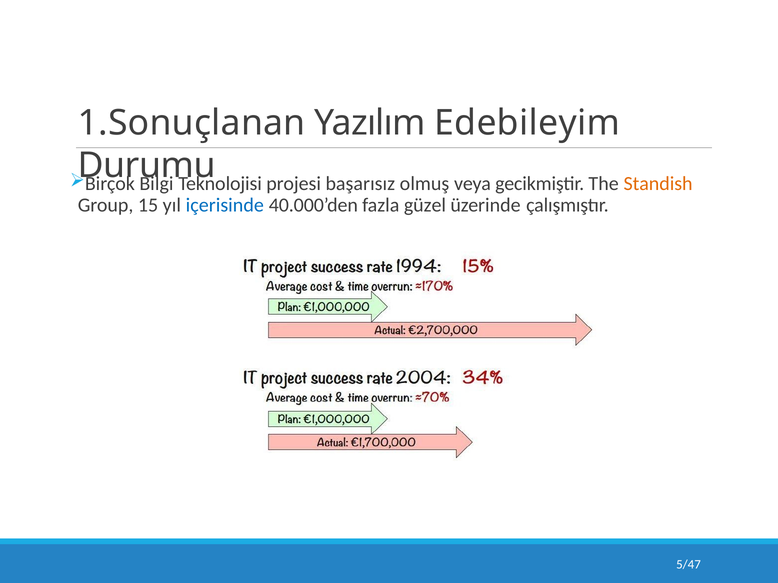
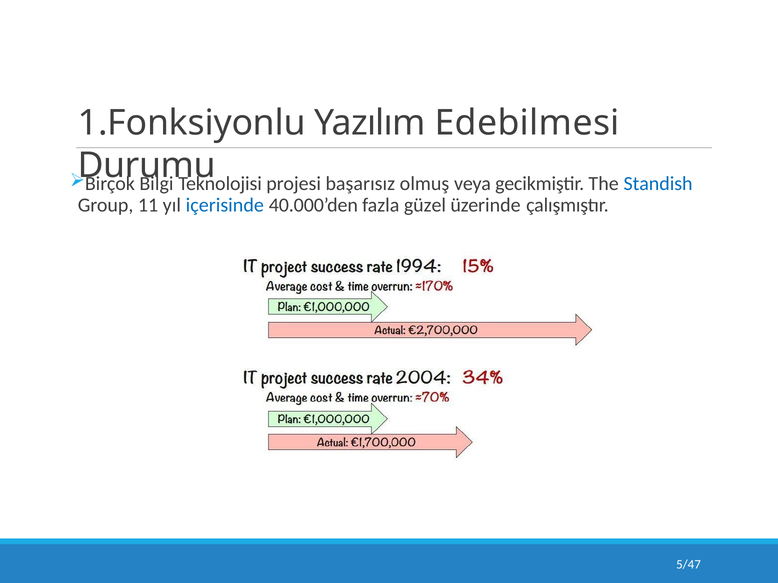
1.Sonuçlanan: 1.Sonuçlanan -> 1.Fonksiyonlu
Edebileyim: Edebileyim -> Edebilmesi
Standish colour: orange -> blue
15: 15 -> 11
